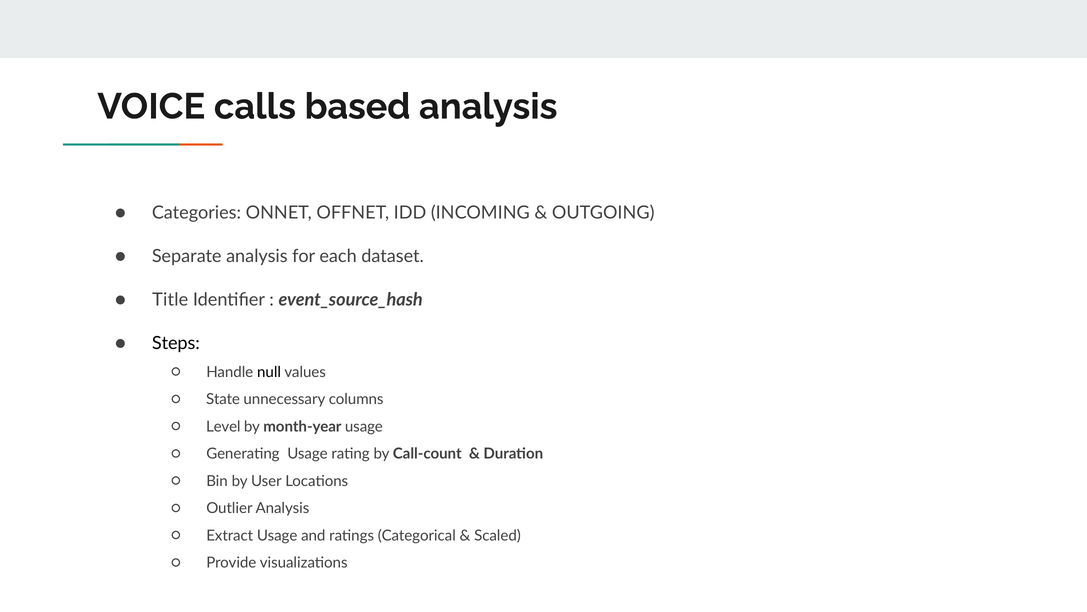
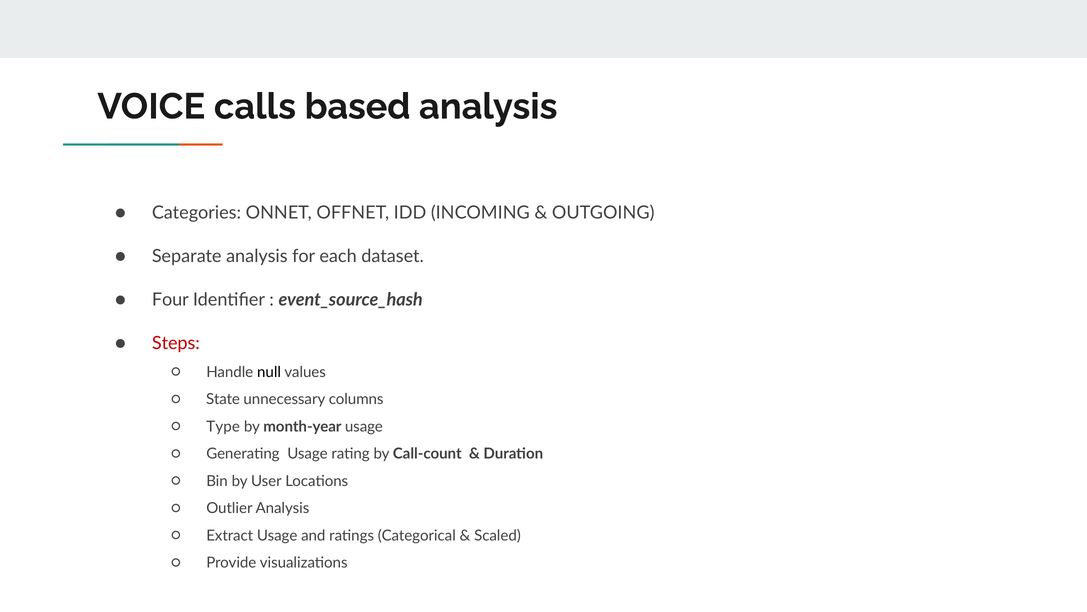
Title: Title -> Four
Steps colour: black -> red
Level: Level -> Type
